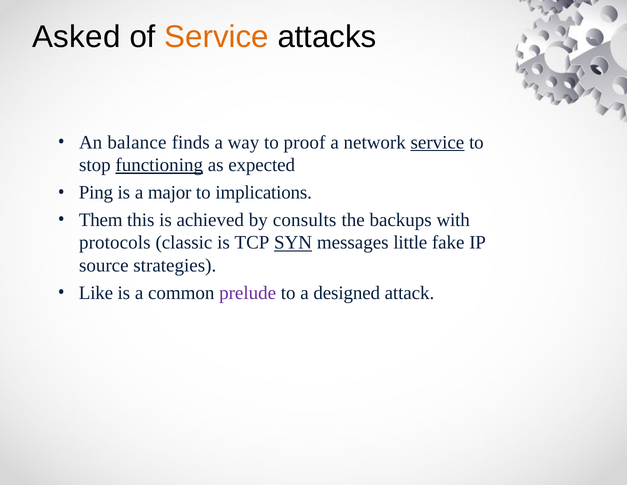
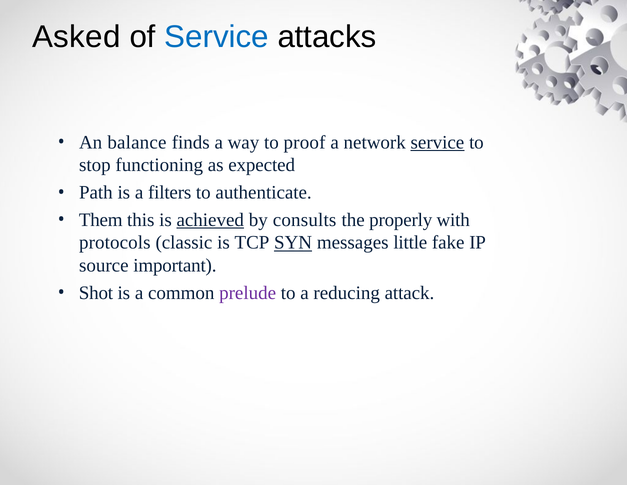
Service at (217, 37) colour: orange -> blue
functioning underline: present -> none
Ping: Ping -> Path
major: major -> filters
implications: implications -> authenticate
achieved underline: none -> present
backups: backups -> properly
strategies: strategies -> important
Like: Like -> Shot
designed: designed -> reducing
